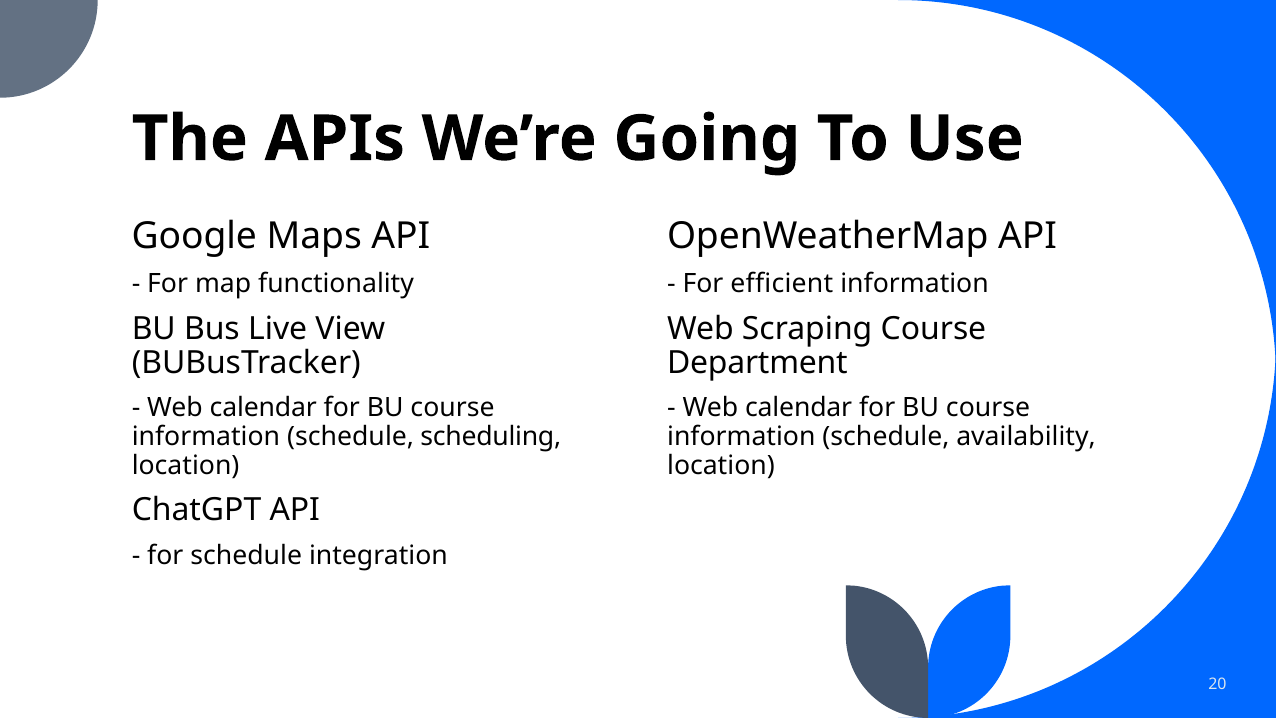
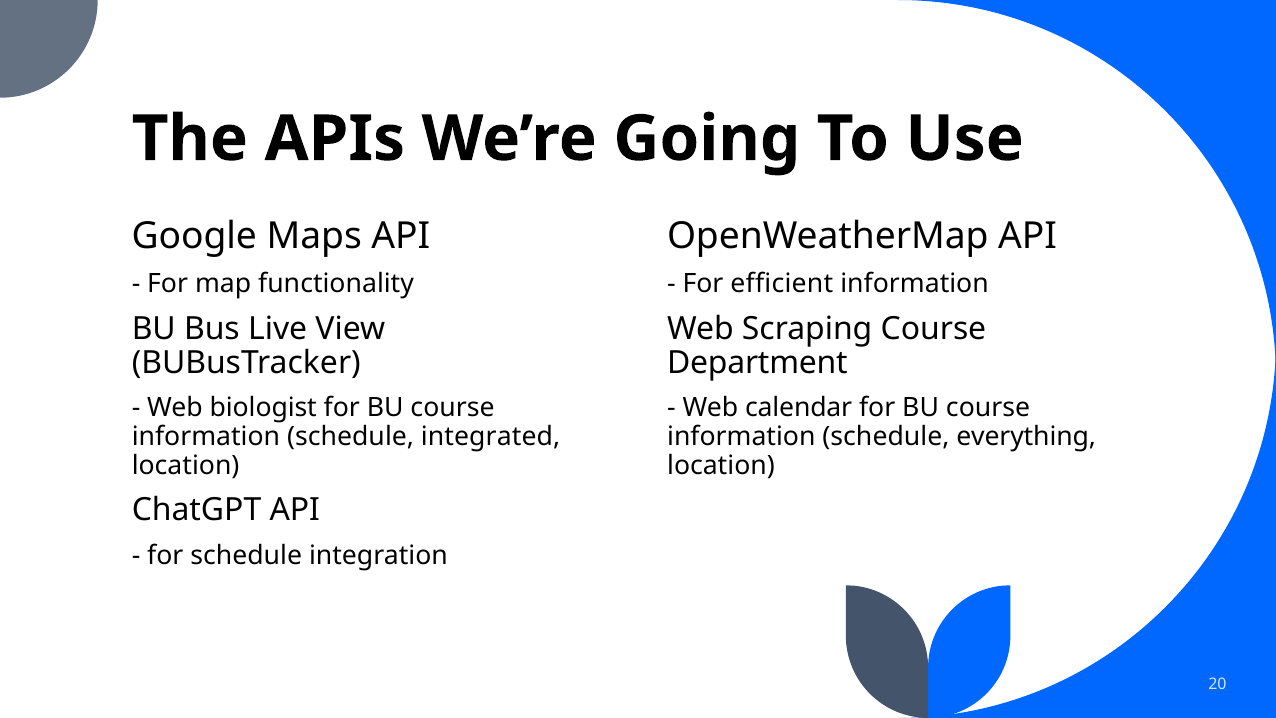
calendar at (263, 408): calendar -> biologist
availability: availability -> everything
scheduling: scheduling -> integrated
